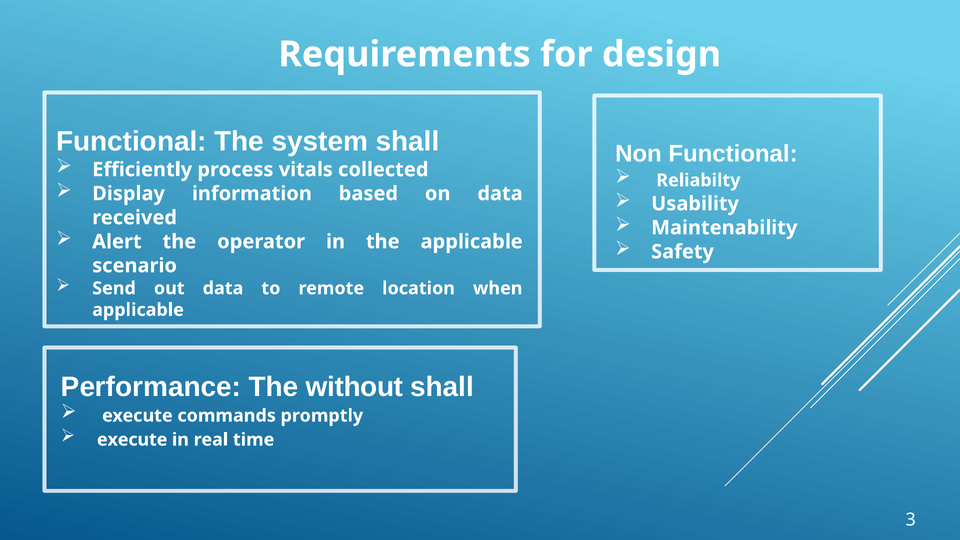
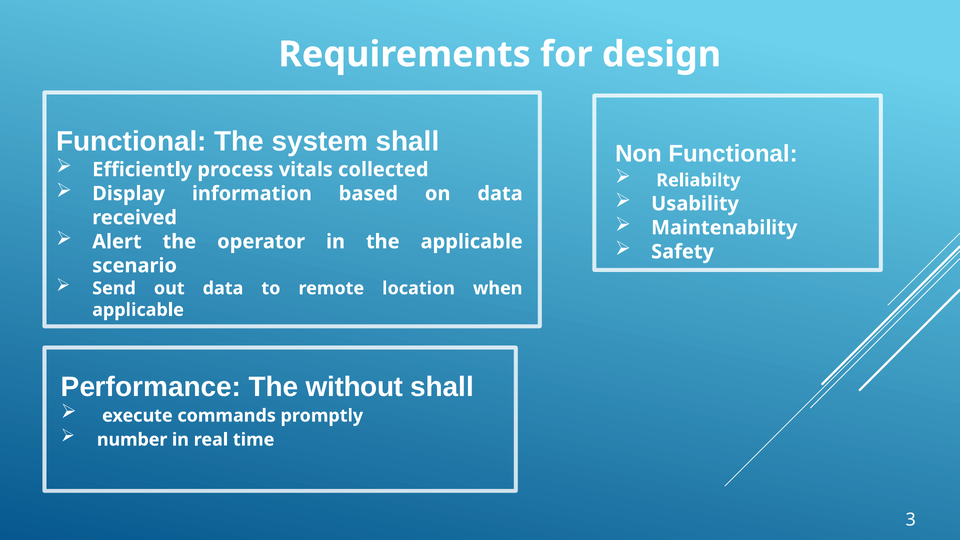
execute at (132, 440): execute -> number
